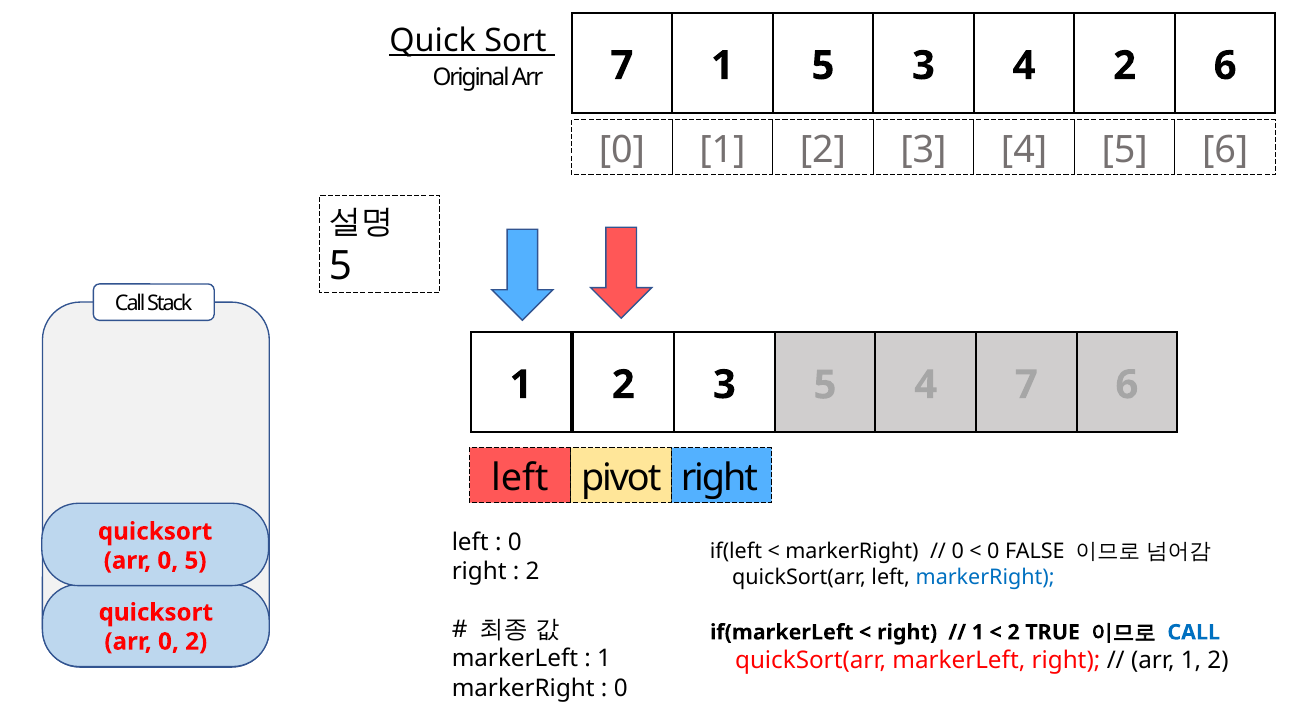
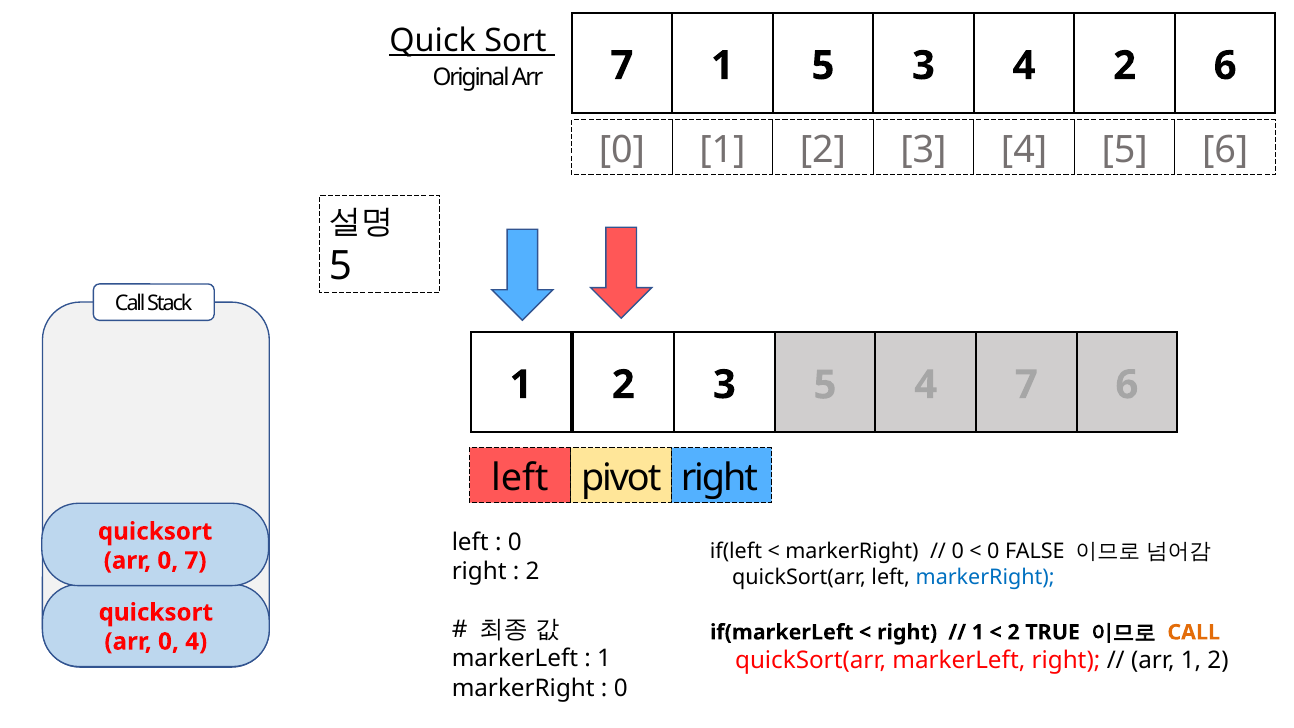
0 5: 5 -> 7
CALL at (1194, 632) colour: blue -> orange
0 2: 2 -> 4
